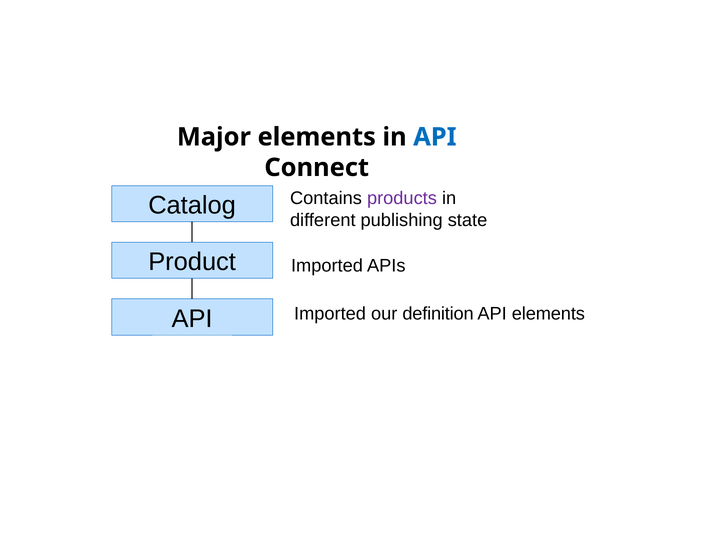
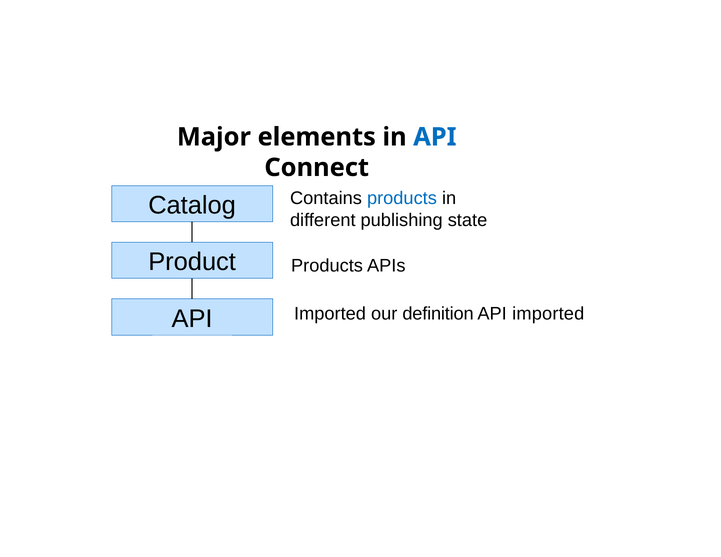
products at (402, 198) colour: purple -> blue
Imported at (327, 266): Imported -> Products
API elements: elements -> imported
